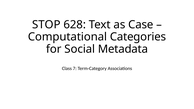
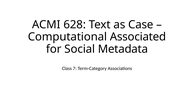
STOP: STOP -> ACMI
Categories: Categories -> Associated
